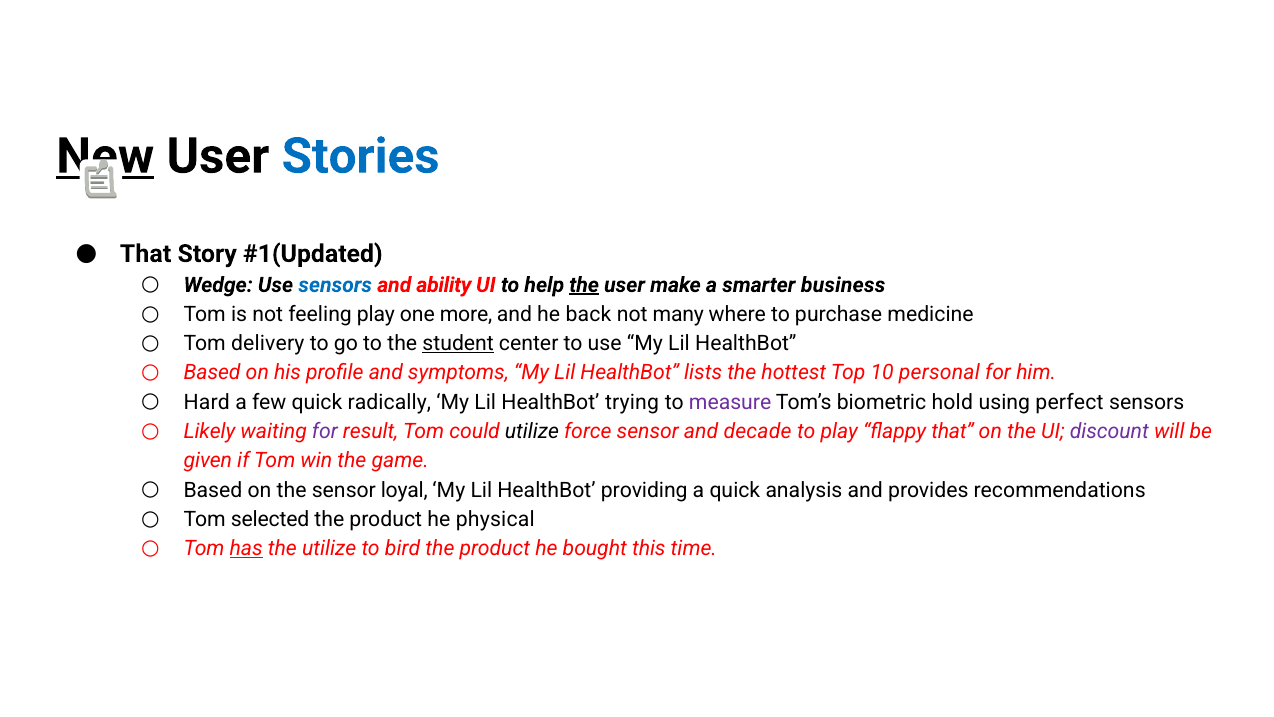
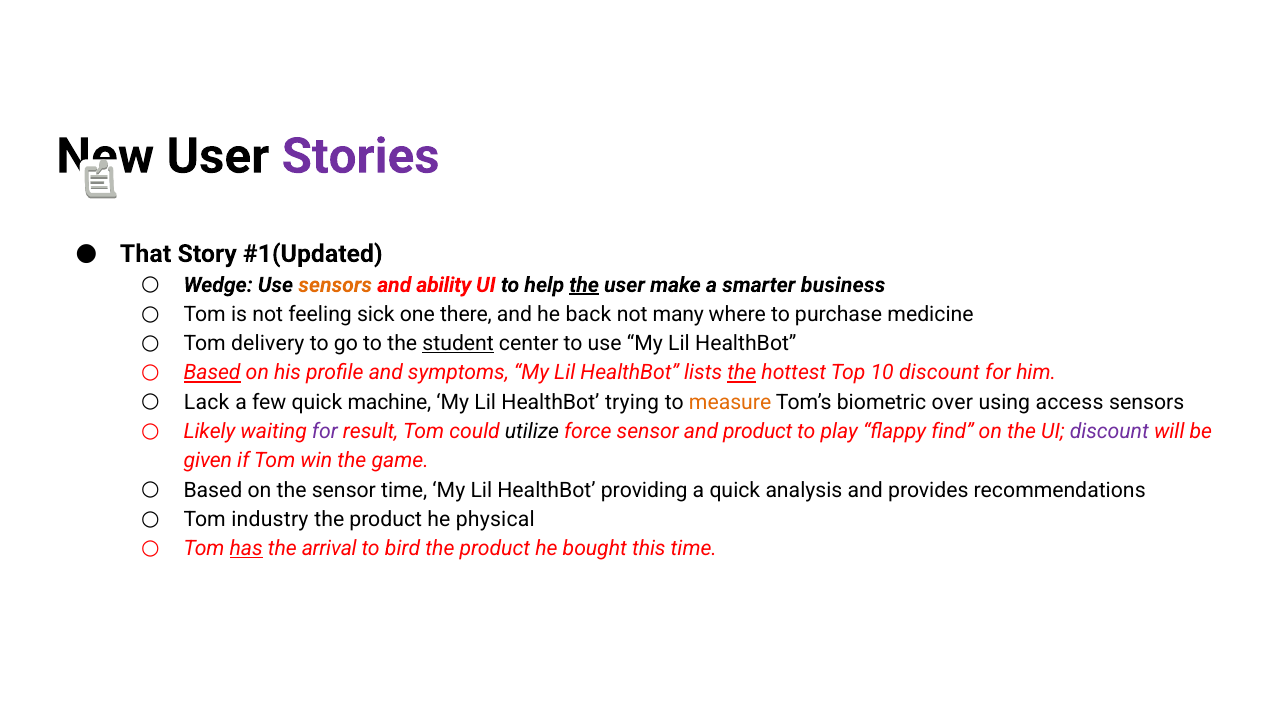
New underline: present -> none
Stories colour: blue -> purple
sensors at (335, 285) colour: blue -> orange
feeling play: play -> sick
more: more -> there
Based at (212, 373) underline: none -> present
the at (742, 373) underline: none -> present
10 personal: personal -> discount
Hard: Hard -> Lack
radically: radically -> machine
measure colour: purple -> orange
hold: hold -> over
perfect: perfect -> access
and decade: decade -> product
flappy that: that -> find
sensor loyal: loyal -> time
selected: selected -> industry
the utilize: utilize -> arrival
